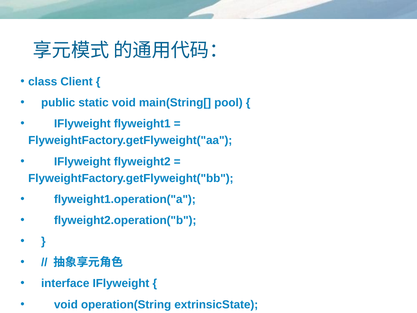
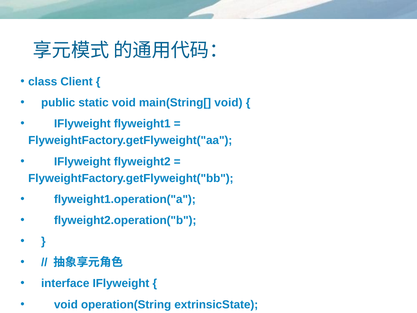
main(String[ pool: pool -> void
